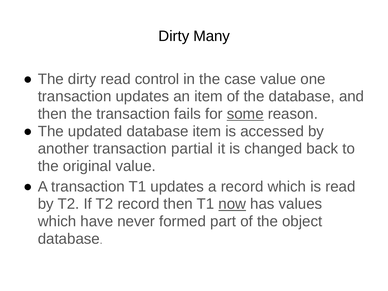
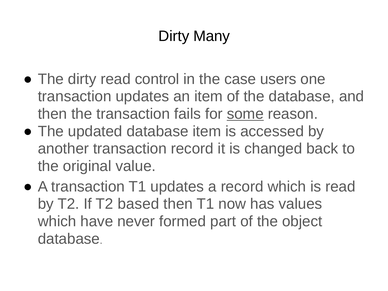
case value: value -> users
transaction partial: partial -> record
T2 record: record -> based
now underline: present -> none
